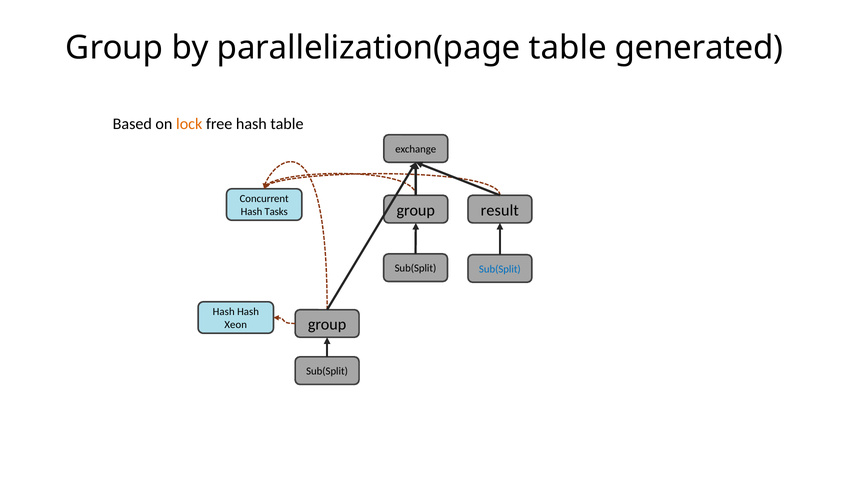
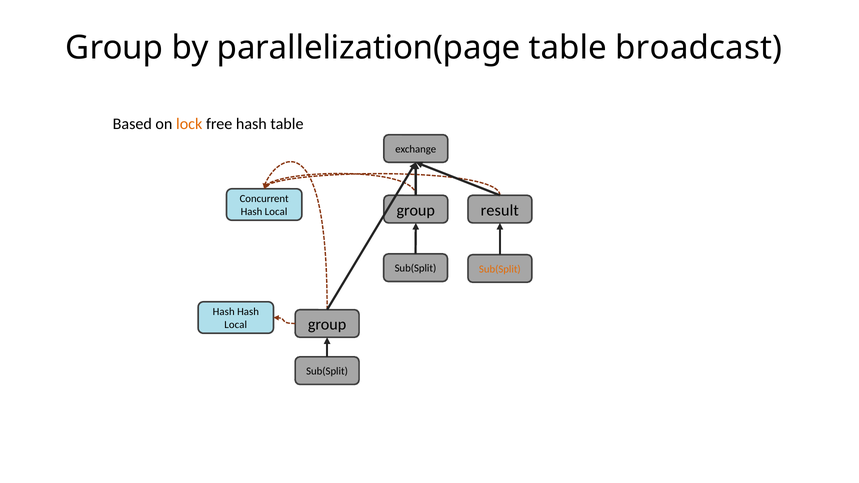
generated: generated -> broadcast
Tasks at (276, 212): Tasks -> Local
Sub(Split at (500, 269) colour: blue -> orange
Xeon at (236, 325): Xeon -> Local
